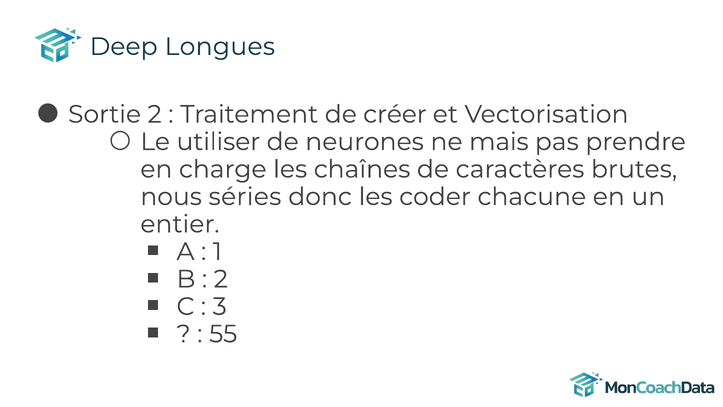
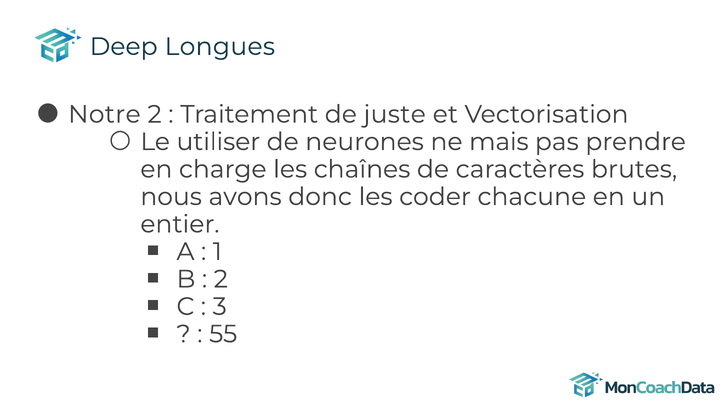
Sortie: Sortie -> Notre
créer: créer -> juste
séries: séries -> avons
